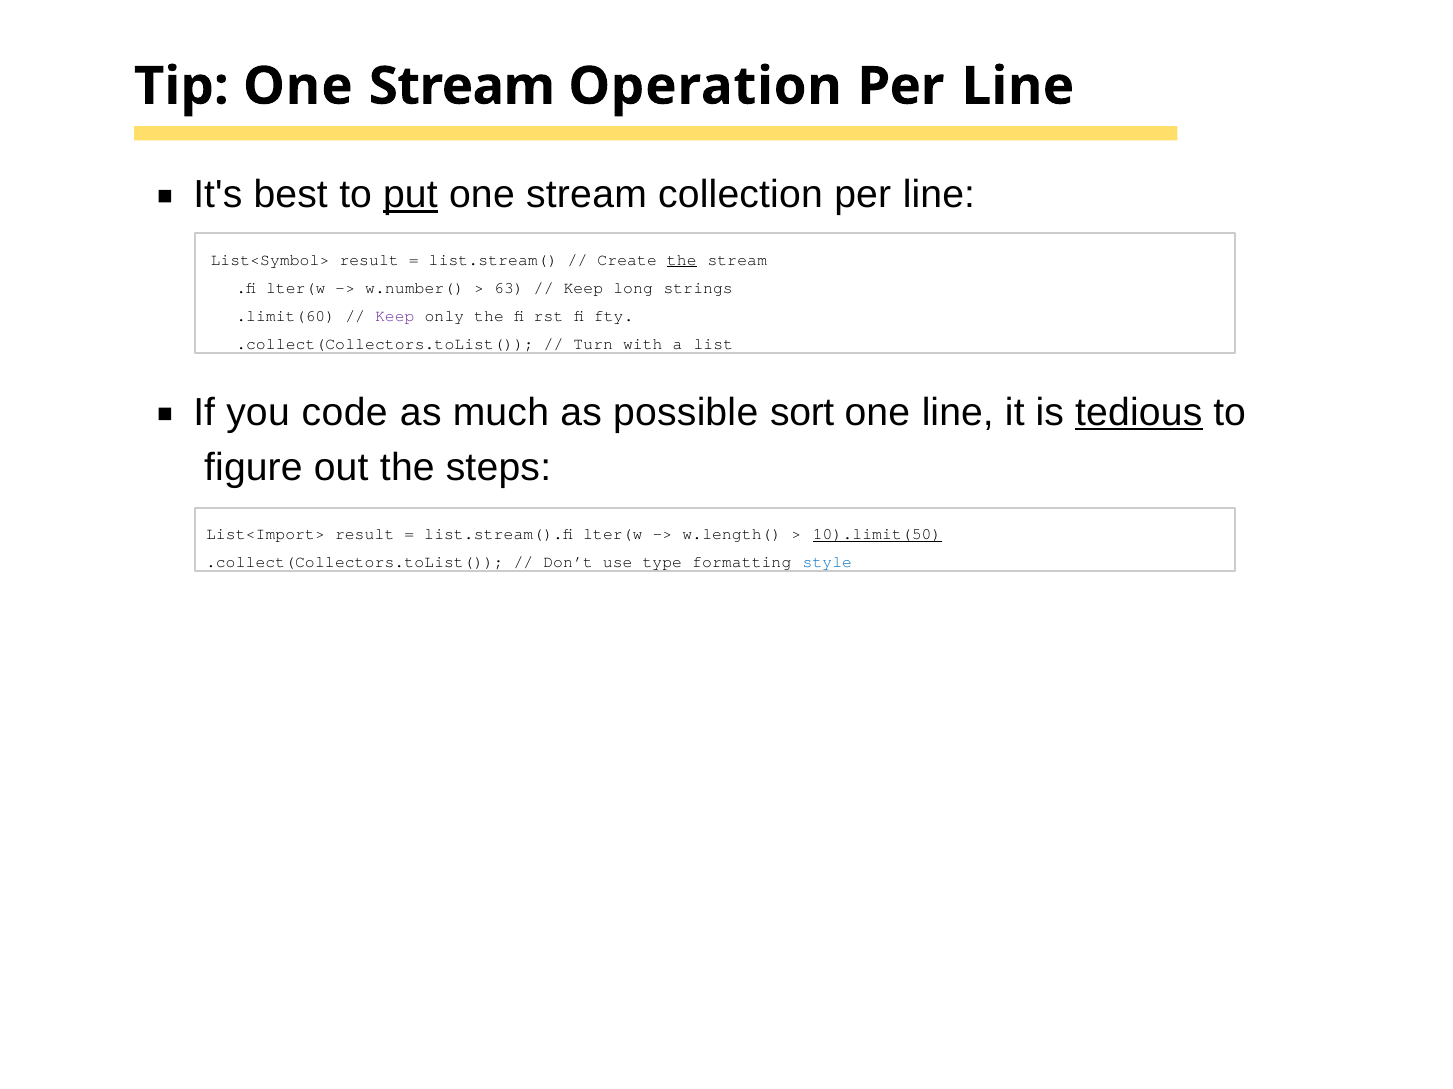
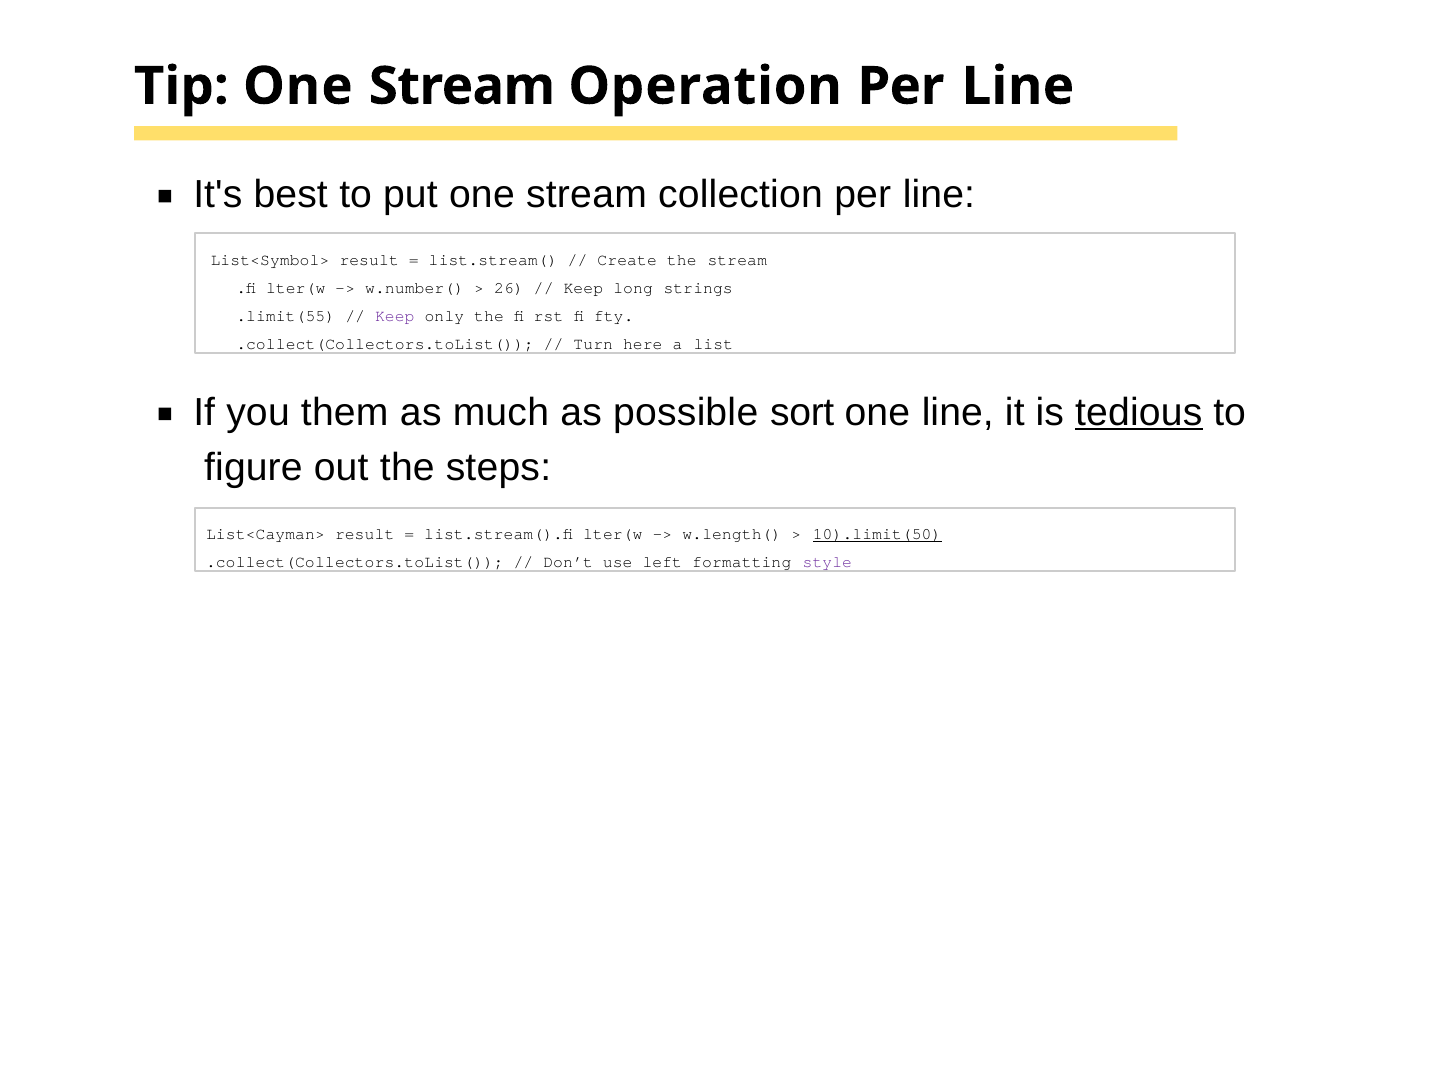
put underline: present -> none
the at (682, 260) underline: present -> none
63: 63 -> 26
.limit(60: .limit(60 -> .limit(55
with: with -> here
code: code -> them
List<Import>: List<Import> -> List<Cayman>
type: type -> left
style colour: blue -> purple
